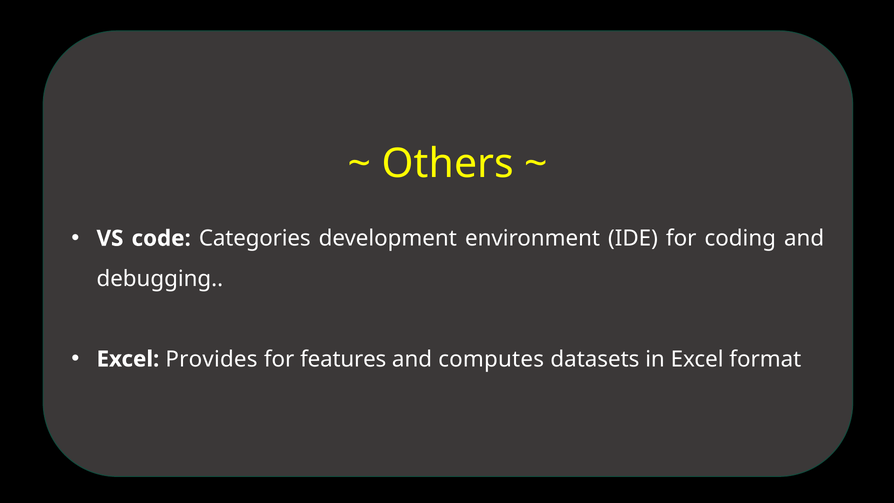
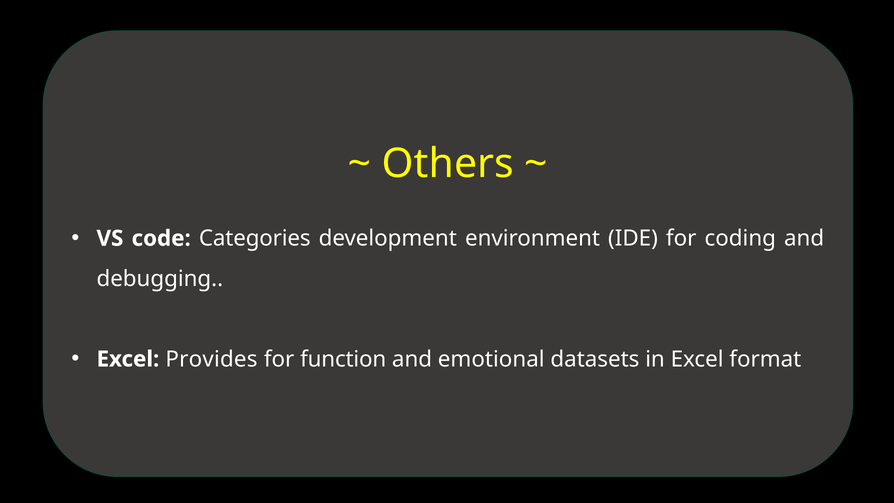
features: features -> function
computes: computes -> emotional
